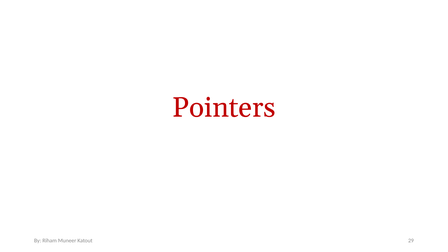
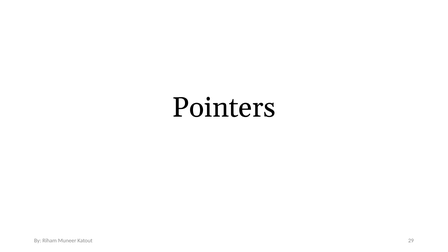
Pointers colour: red -> black
